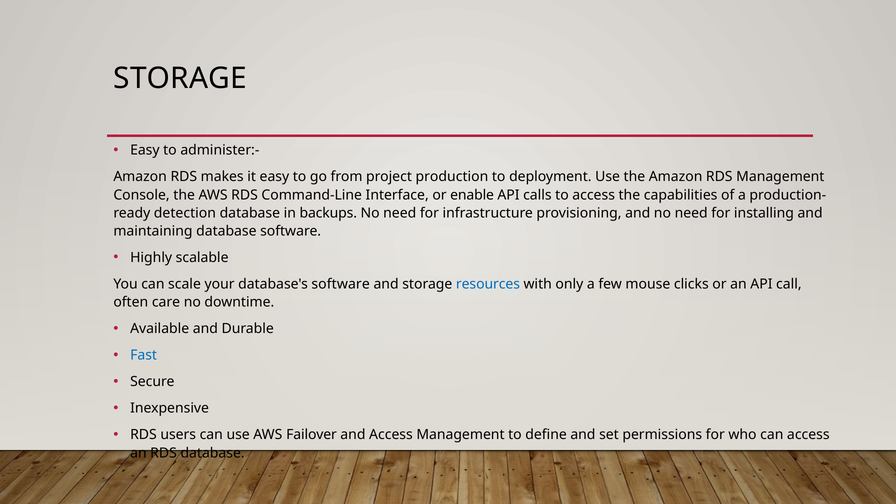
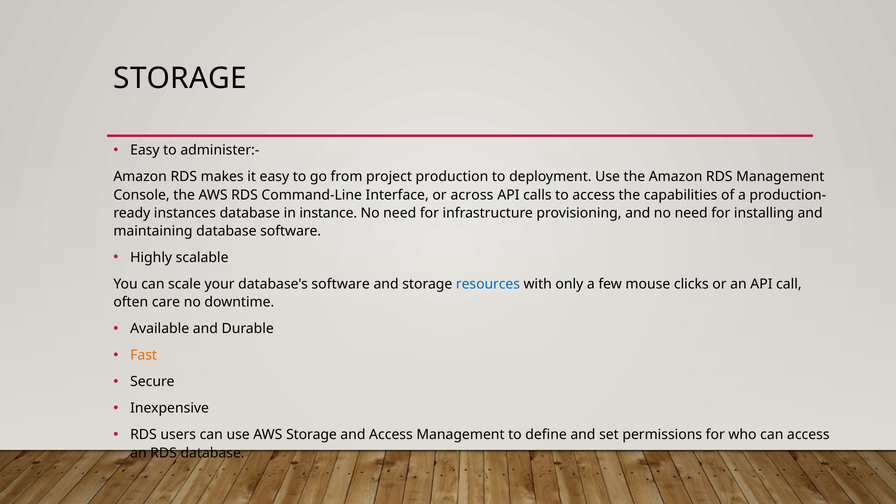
enable: enable -> across
detection: detection -> instances
backups: backups -> instance
Fast colour: blue -> orange
AWS Failover: Failover -> Storage
